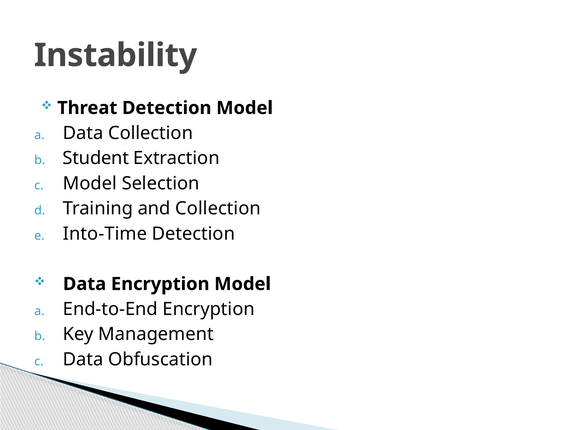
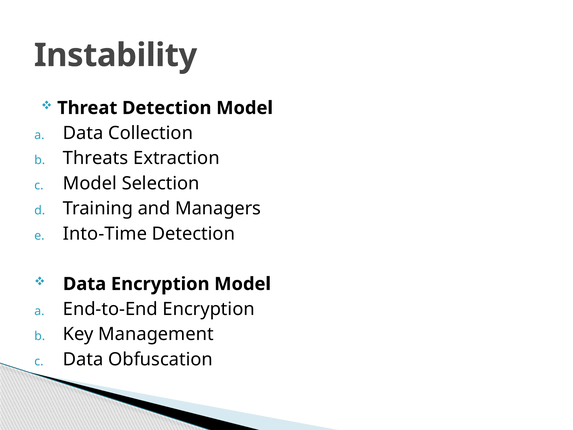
Student: Student -> Threats
and Collection: Collection -> Managers
